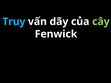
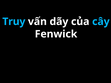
cây colour: light green -> light blue
